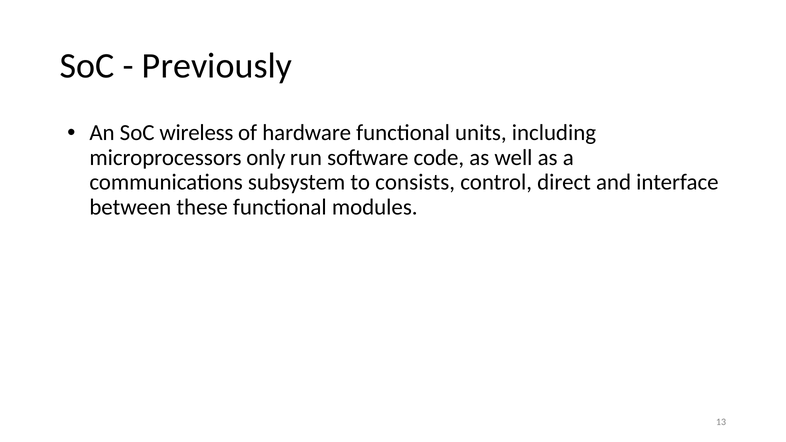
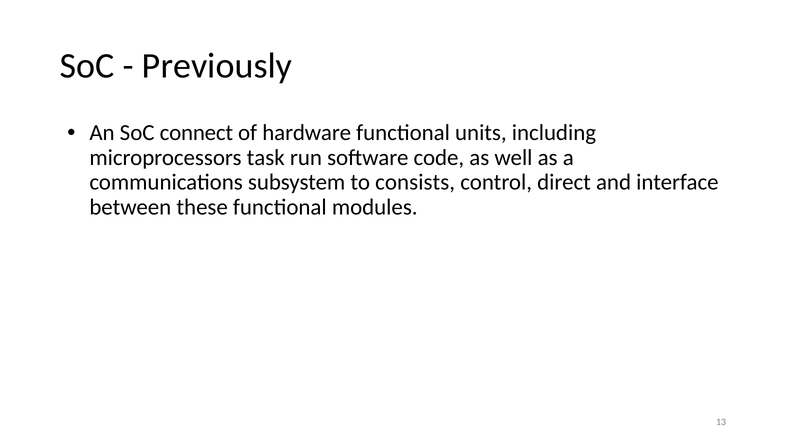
wireless: wireless -> connect
only: only -> task
